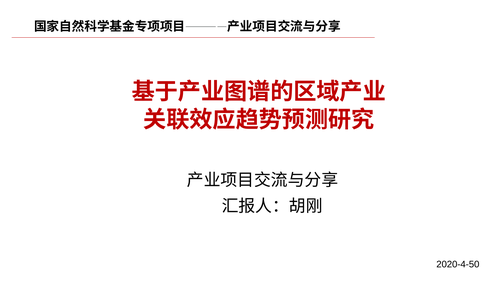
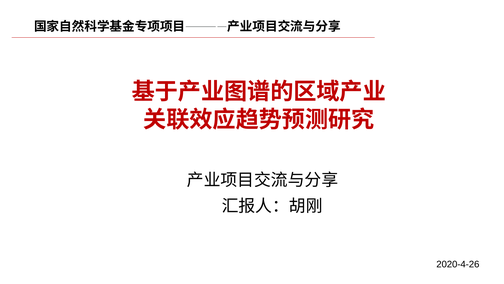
2020-4-50: 2020-4-50 -> 2020-4-26
